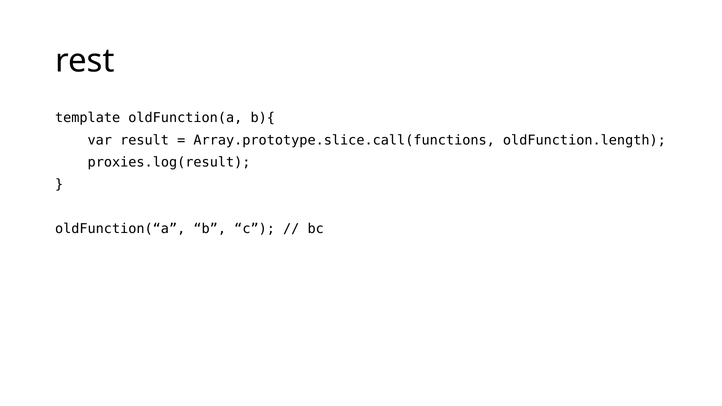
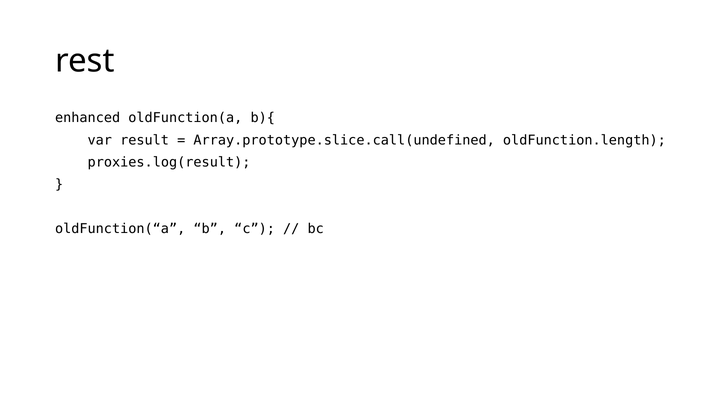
template: template -> enhanced
Array.prototype.slice.call(functions: Array.prototype.slice.call(functions -> Array.prototype.slice.call(undefined
